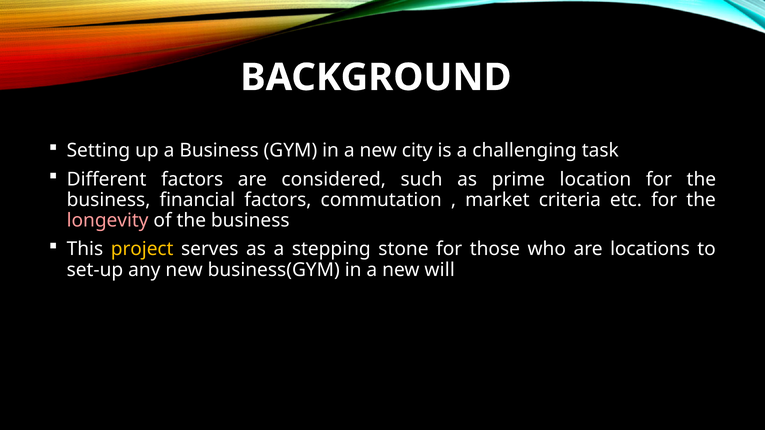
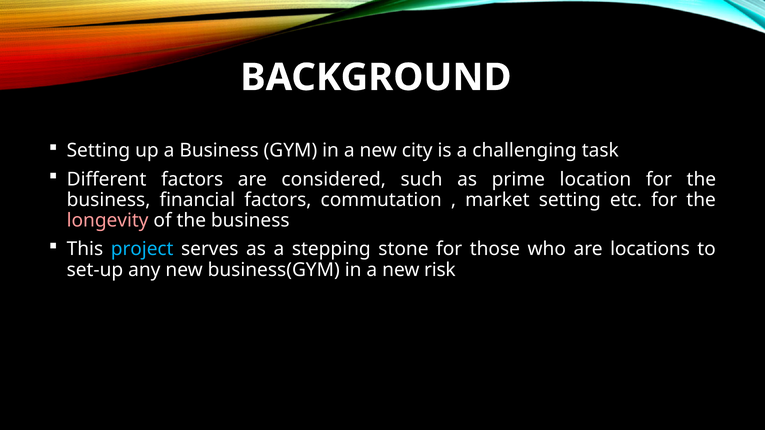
market criteria: criteria -> setting
project colour: yellow -> light blue
will: will -> risk
